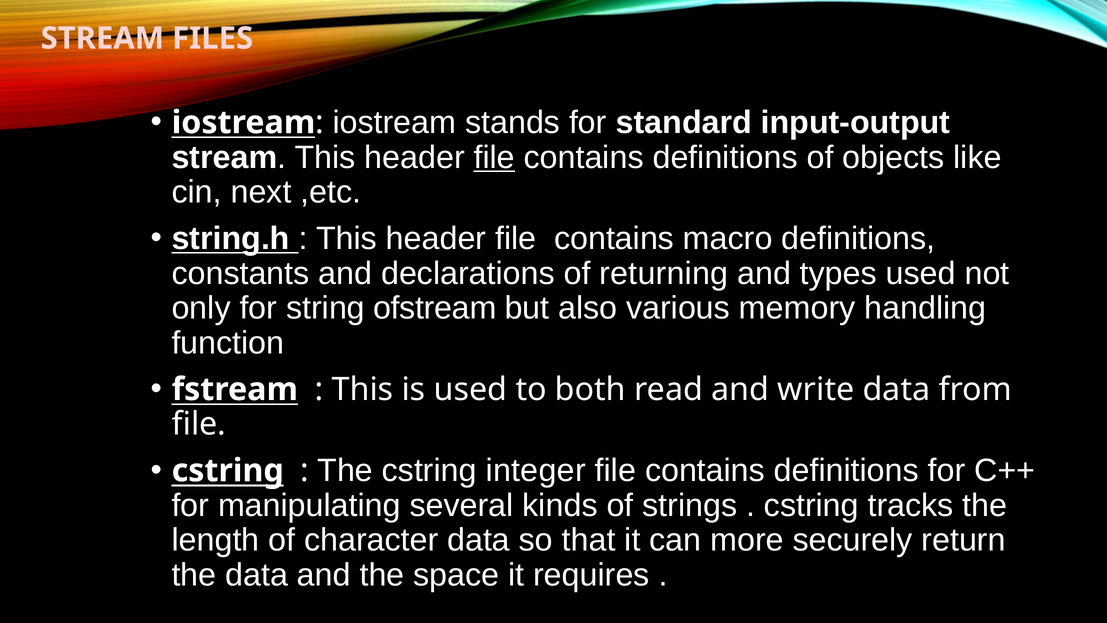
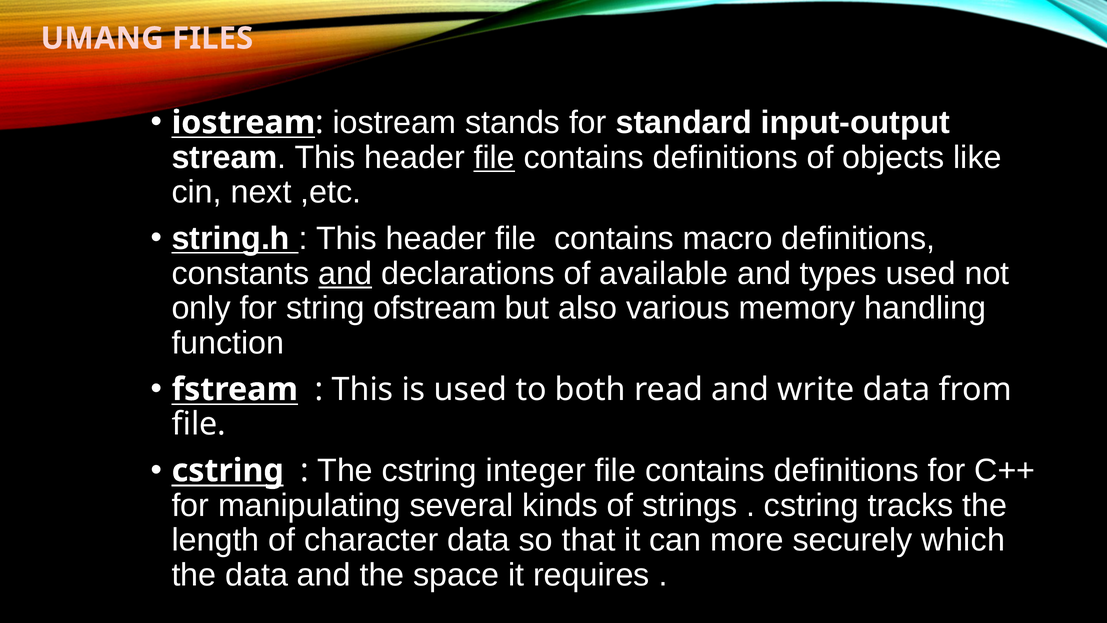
STREAM at (102, 38): STREAM -> UMANG
and at (345, 273) underline: none -> present
returning: returning -> available
return: return -> which
